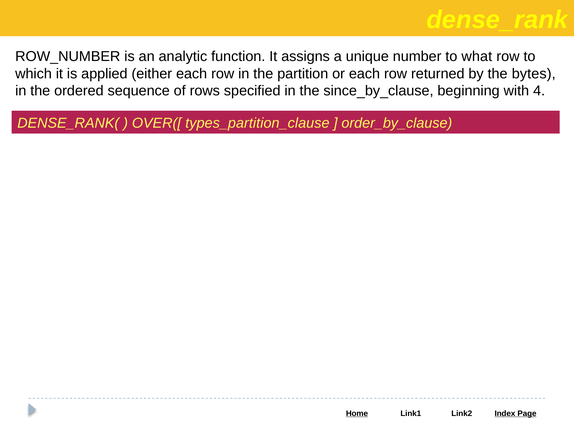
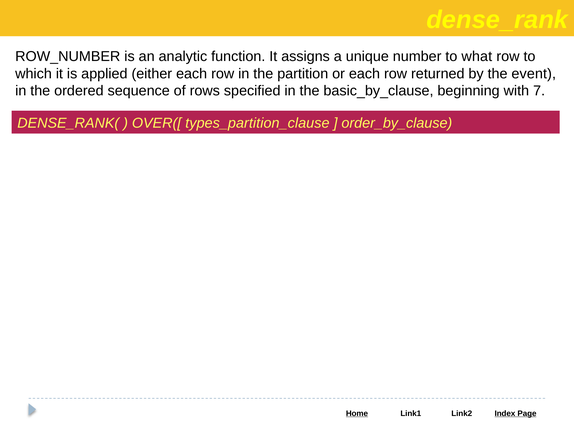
bytes: bytes -> event
since_by_clause: since_by_clause -> basic_by_clause
4: 4 -> 7
